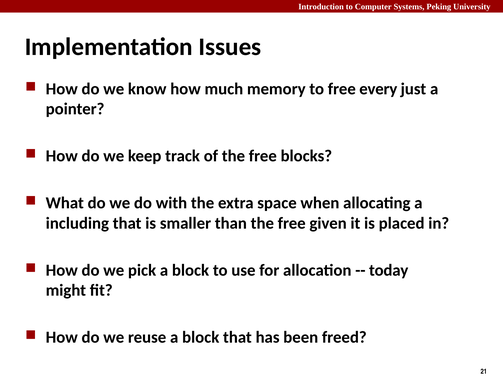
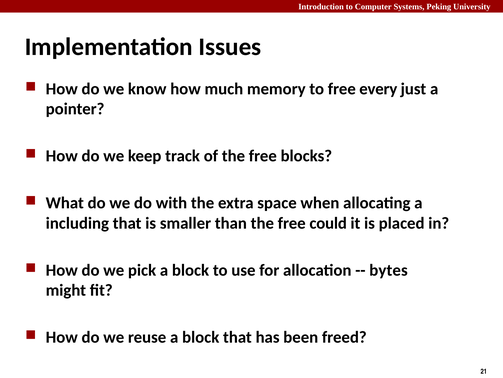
given: given -> could
today: today -> bytes
